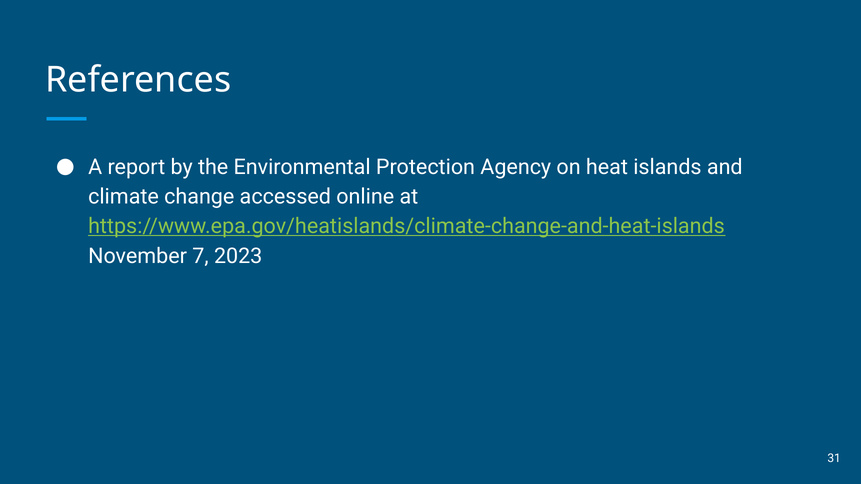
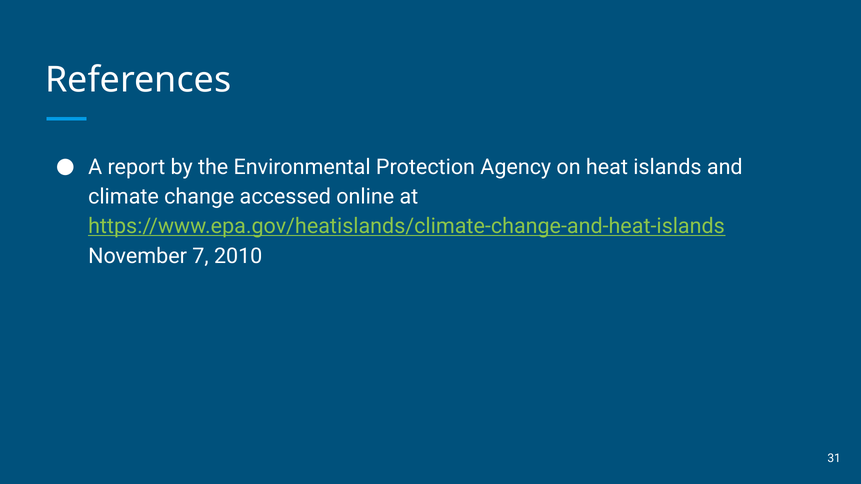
2023: 2023 -> 2010
